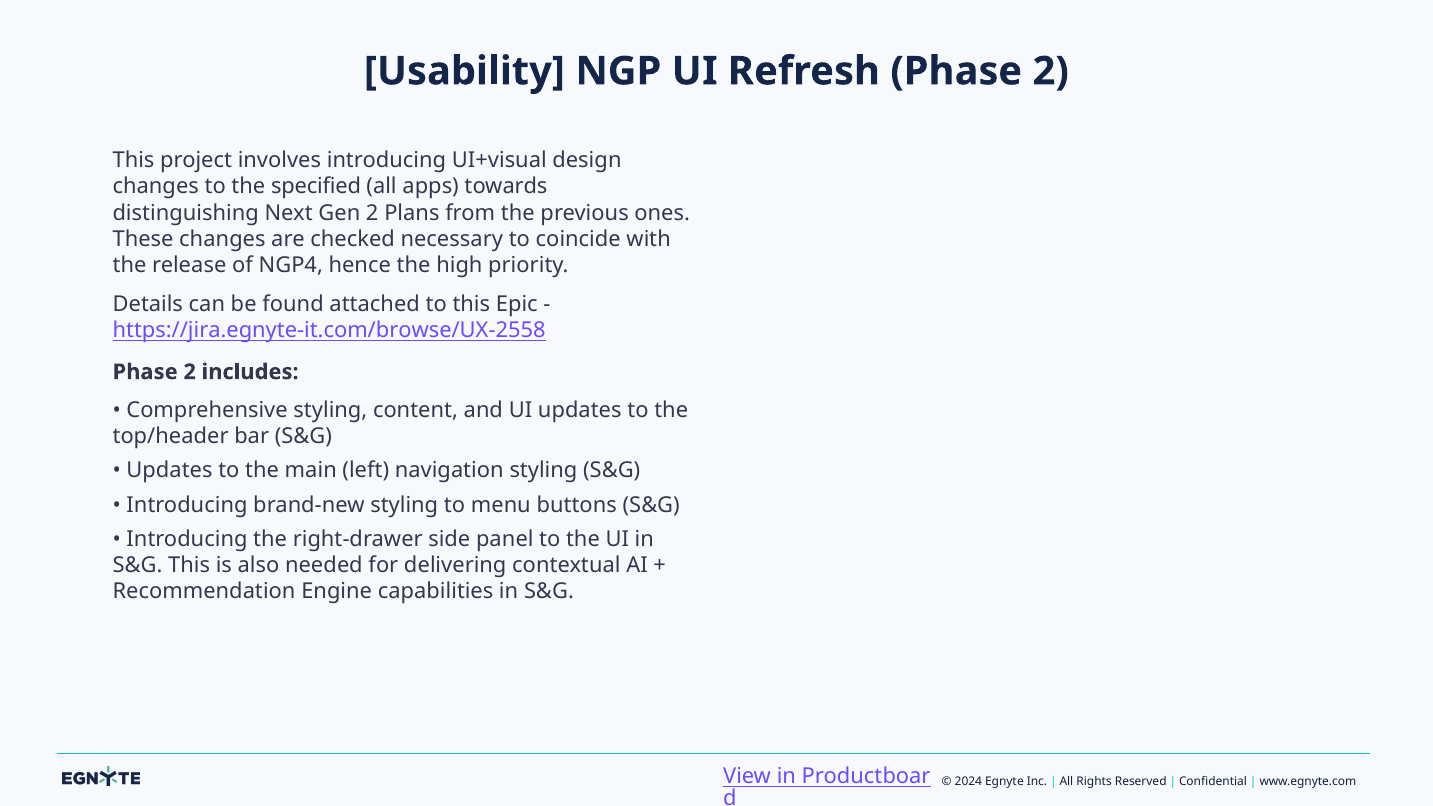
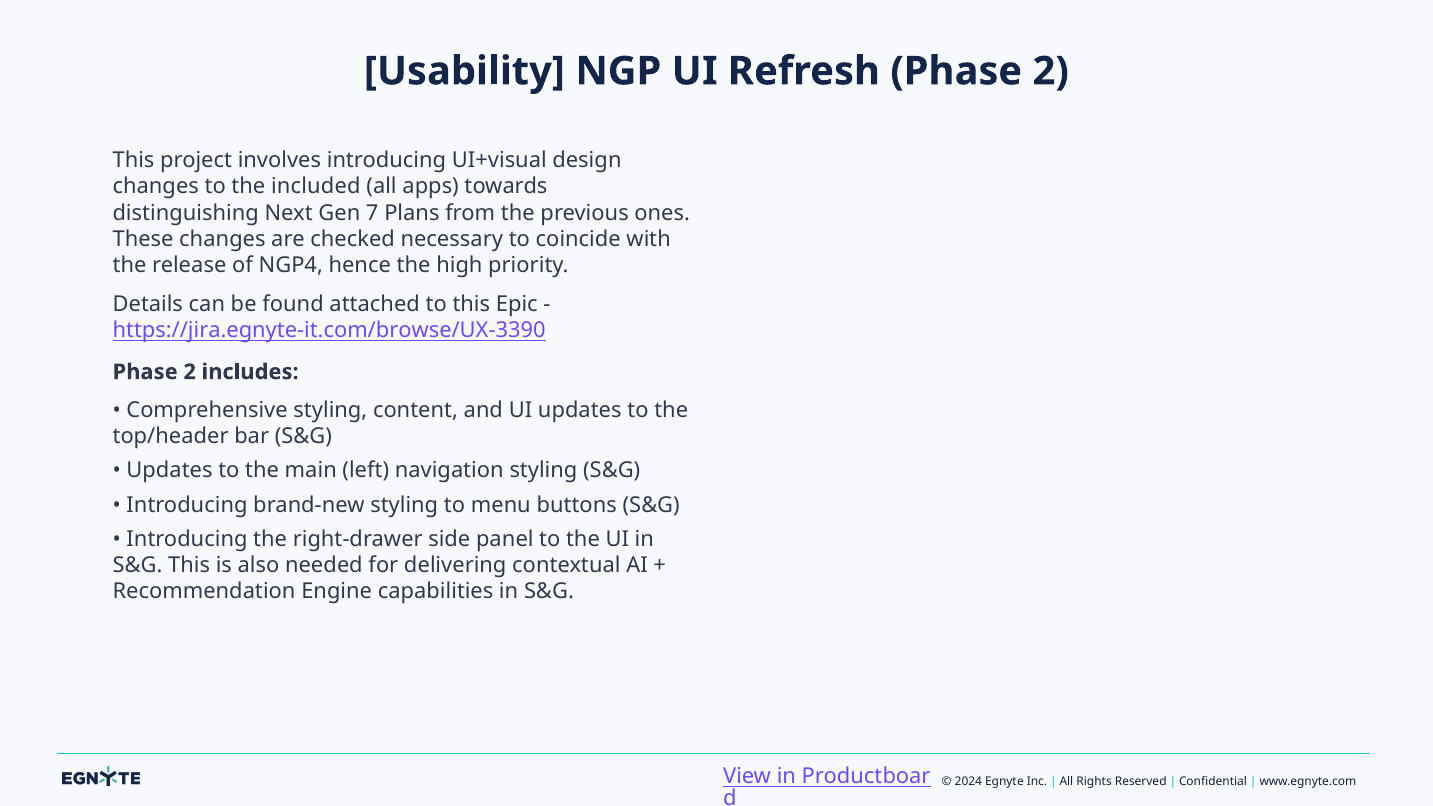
specified: specified -> included
Gen 2: 2 -> 7
https://jira.egnyte-it.com/browse/UX-2558: https://jira.egnyte-it.com/browse/UX-2558 -> https://jira.egnyte-it.com/browse/UX-3390
